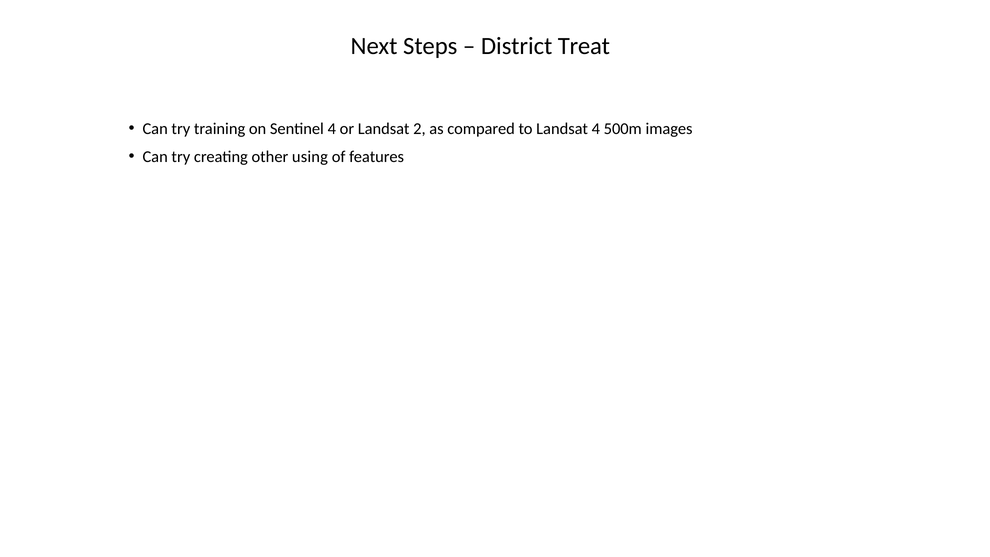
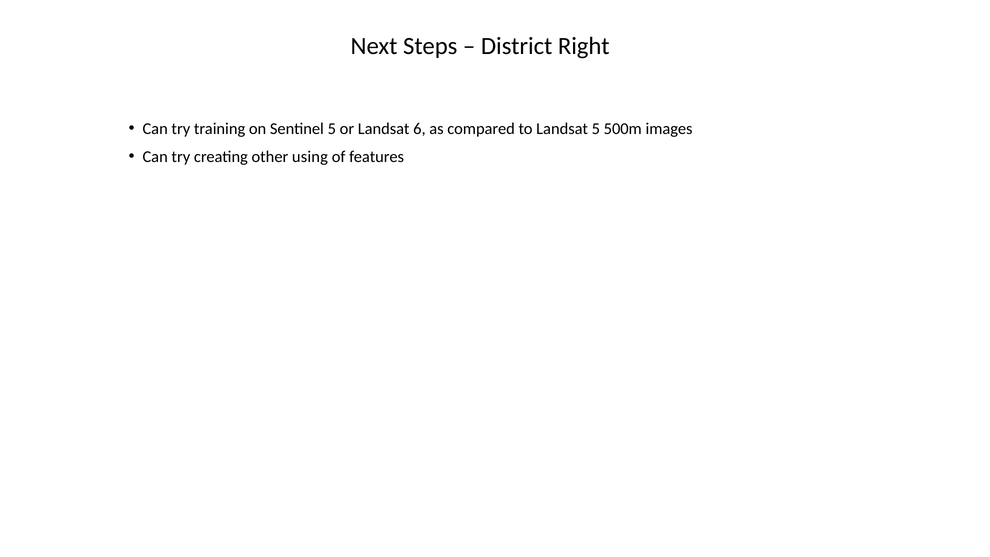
Treat: Treat -> Right
Sentinel 4: 4 -> 5
2: 2 -> 6
Landsat 4: 4 -> 5
